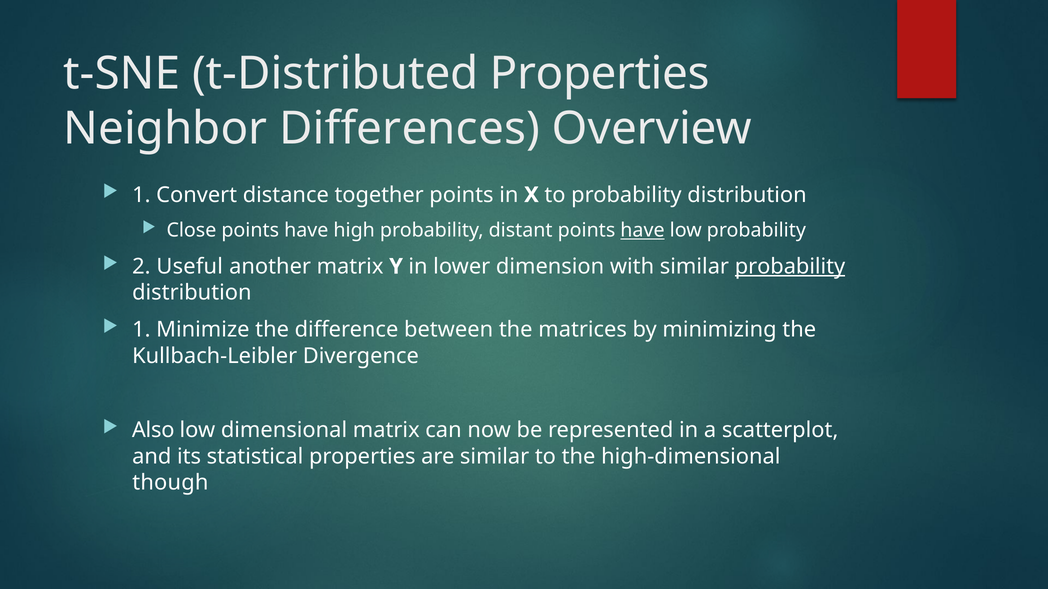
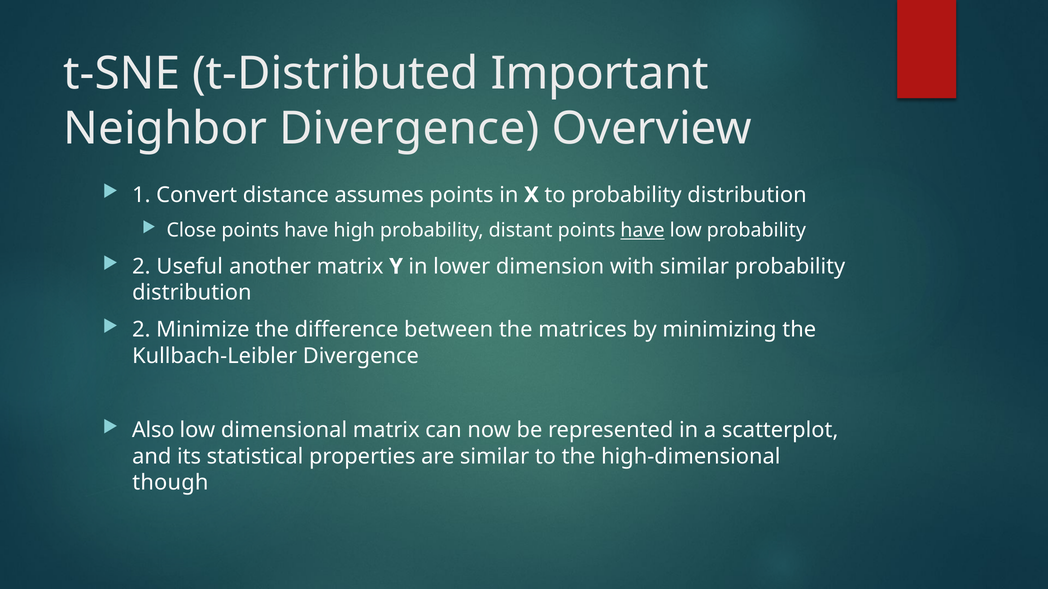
t-Distributed Properties: Properties -> Important
Neighbor Differences: Differences -> Divergence
together: together -> assumes
probability at (790, 267) underline: present -> none
1 at (141, 330): 1 -> 2
